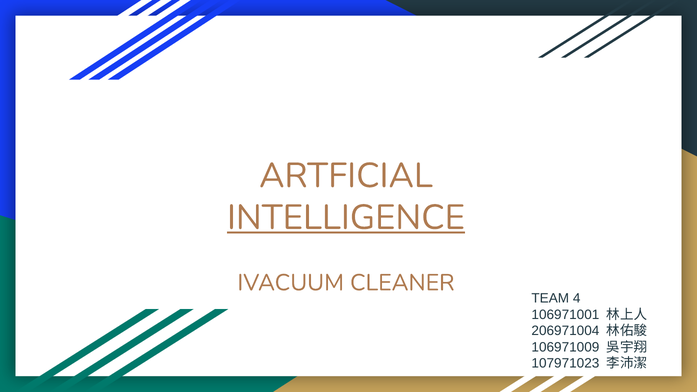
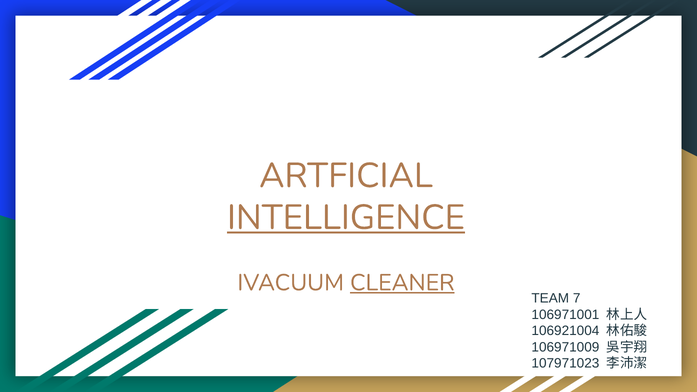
CLEANER underline: none -> present
4: 4 -> 7
206971004: 206971004 -> 106921004
